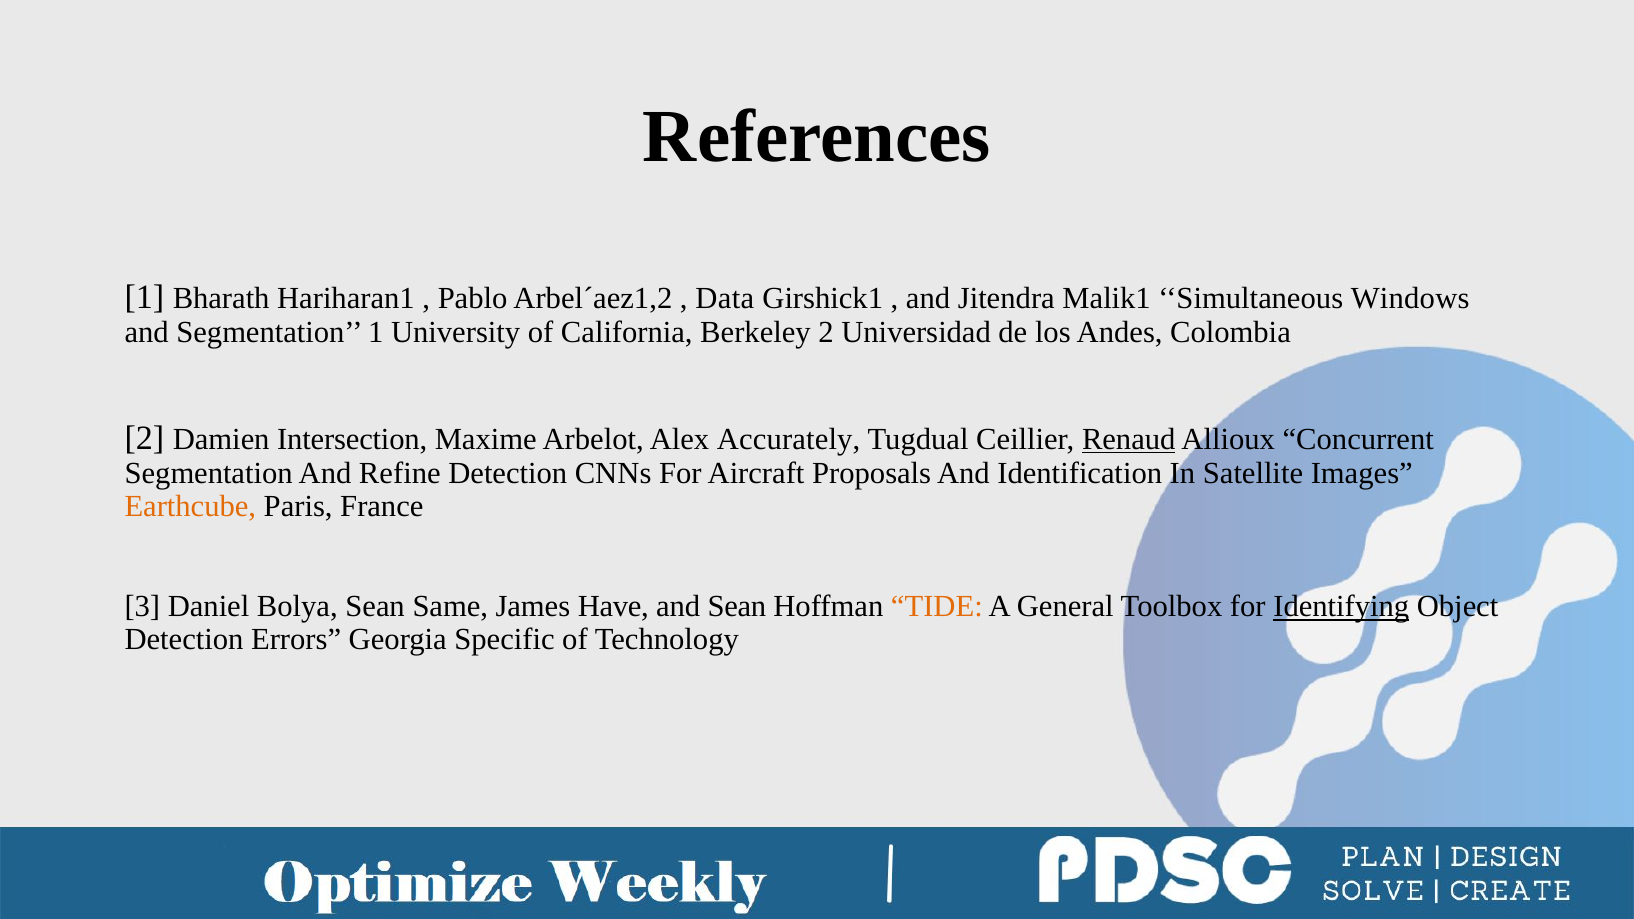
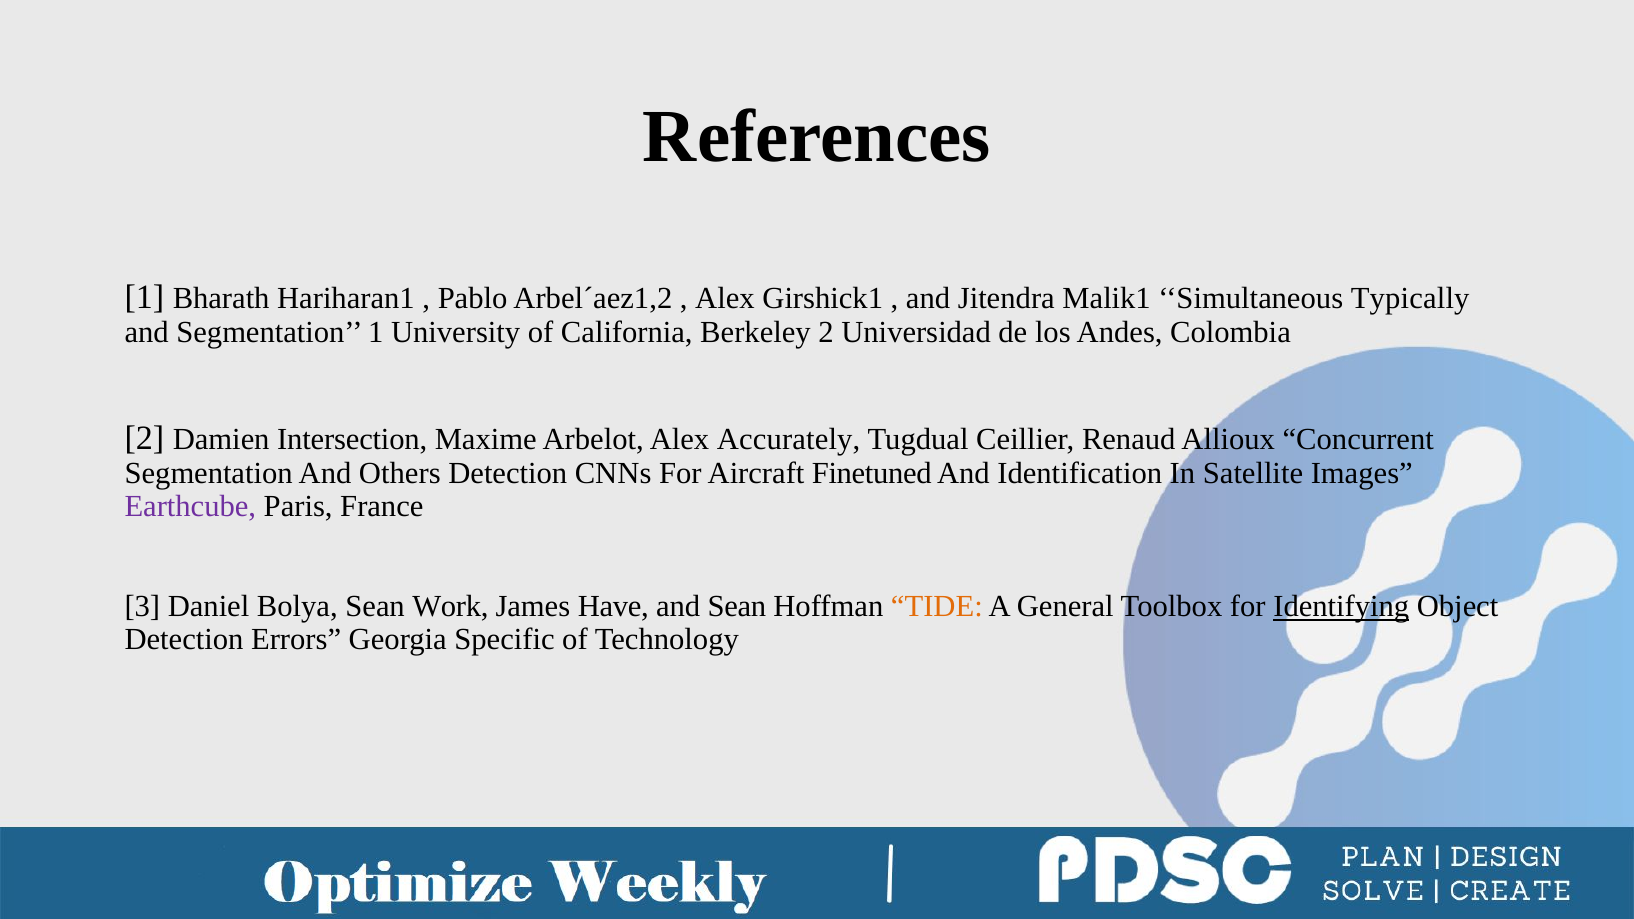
Data at (725, 299): Data -> Alex
Windows: Windows -> Typically
Renaud underline: present -> none
Refine: Refine -> Others
Proposals: Proposals -> Finetuned
Earthcube colour: orange -> purple
Same: Same -> Work
